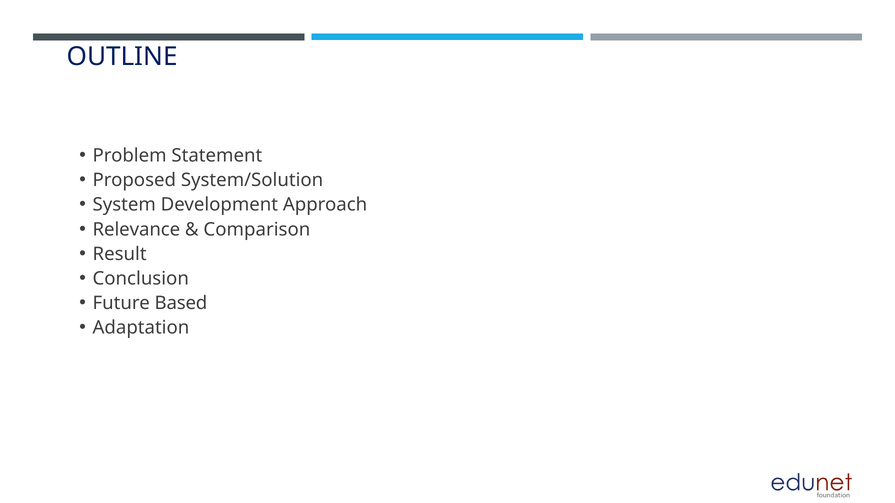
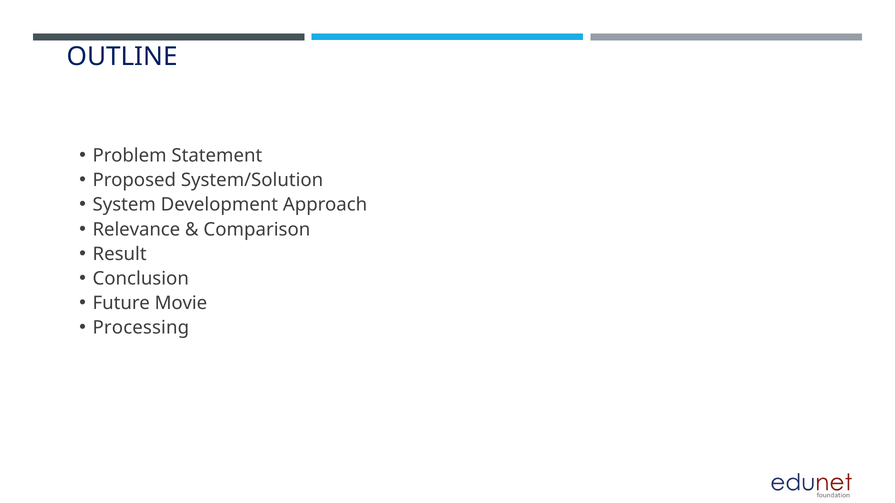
Based: Based -> Movie
Adaptation: Adaptation -> Processing
